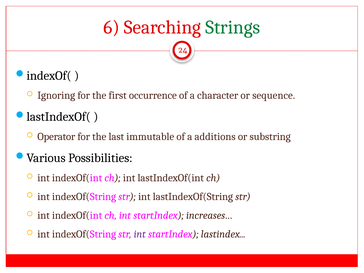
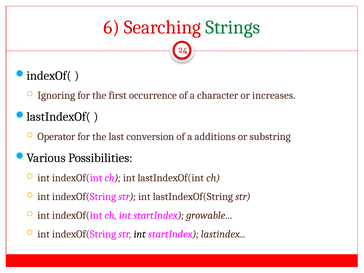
sequence: sequence -> increases
immutable: immutable -> conversion
increases…: increases… -> growable…
int at (140, 234) colour: purple -> black
